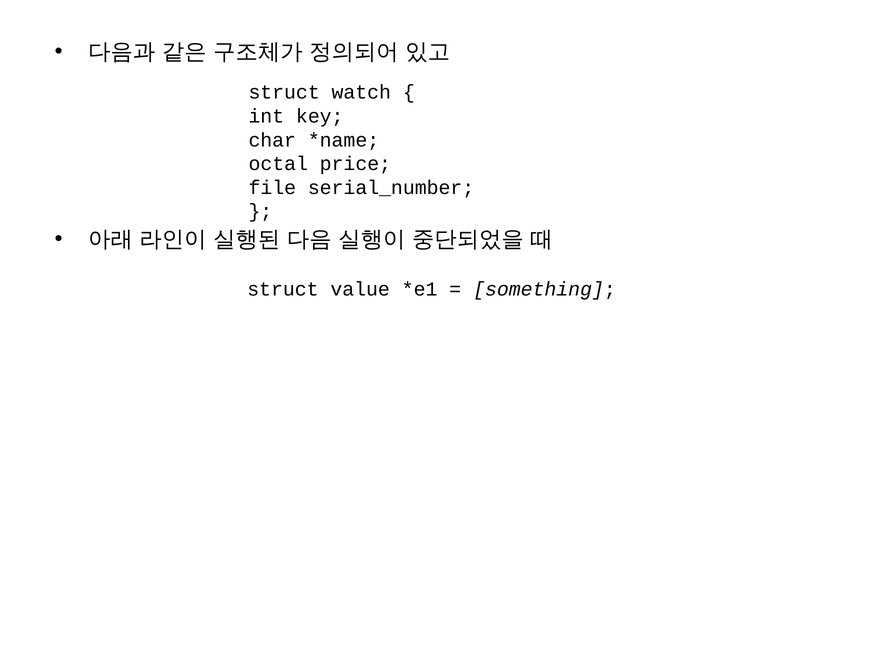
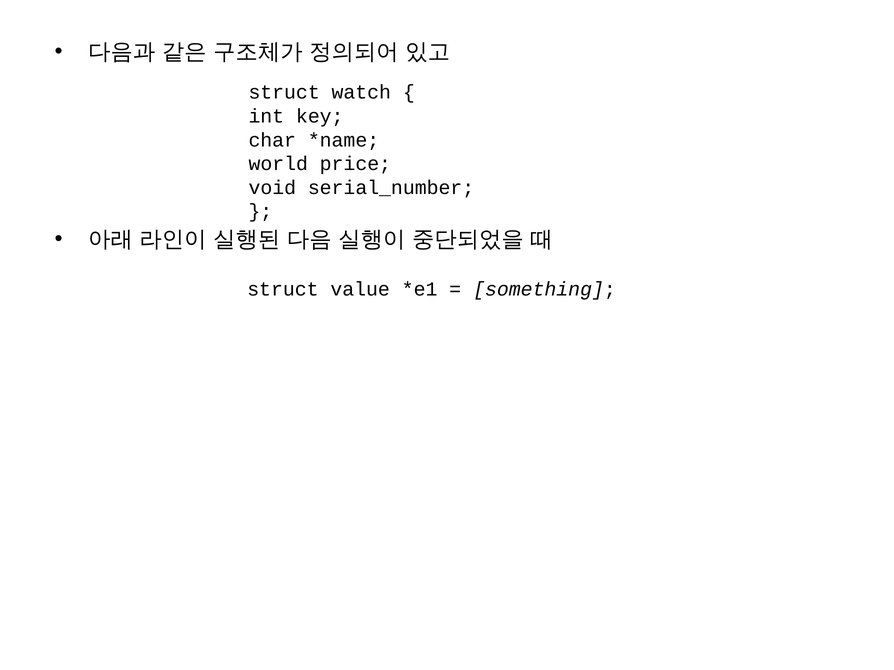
octal: octal -> world
file: file -> void
